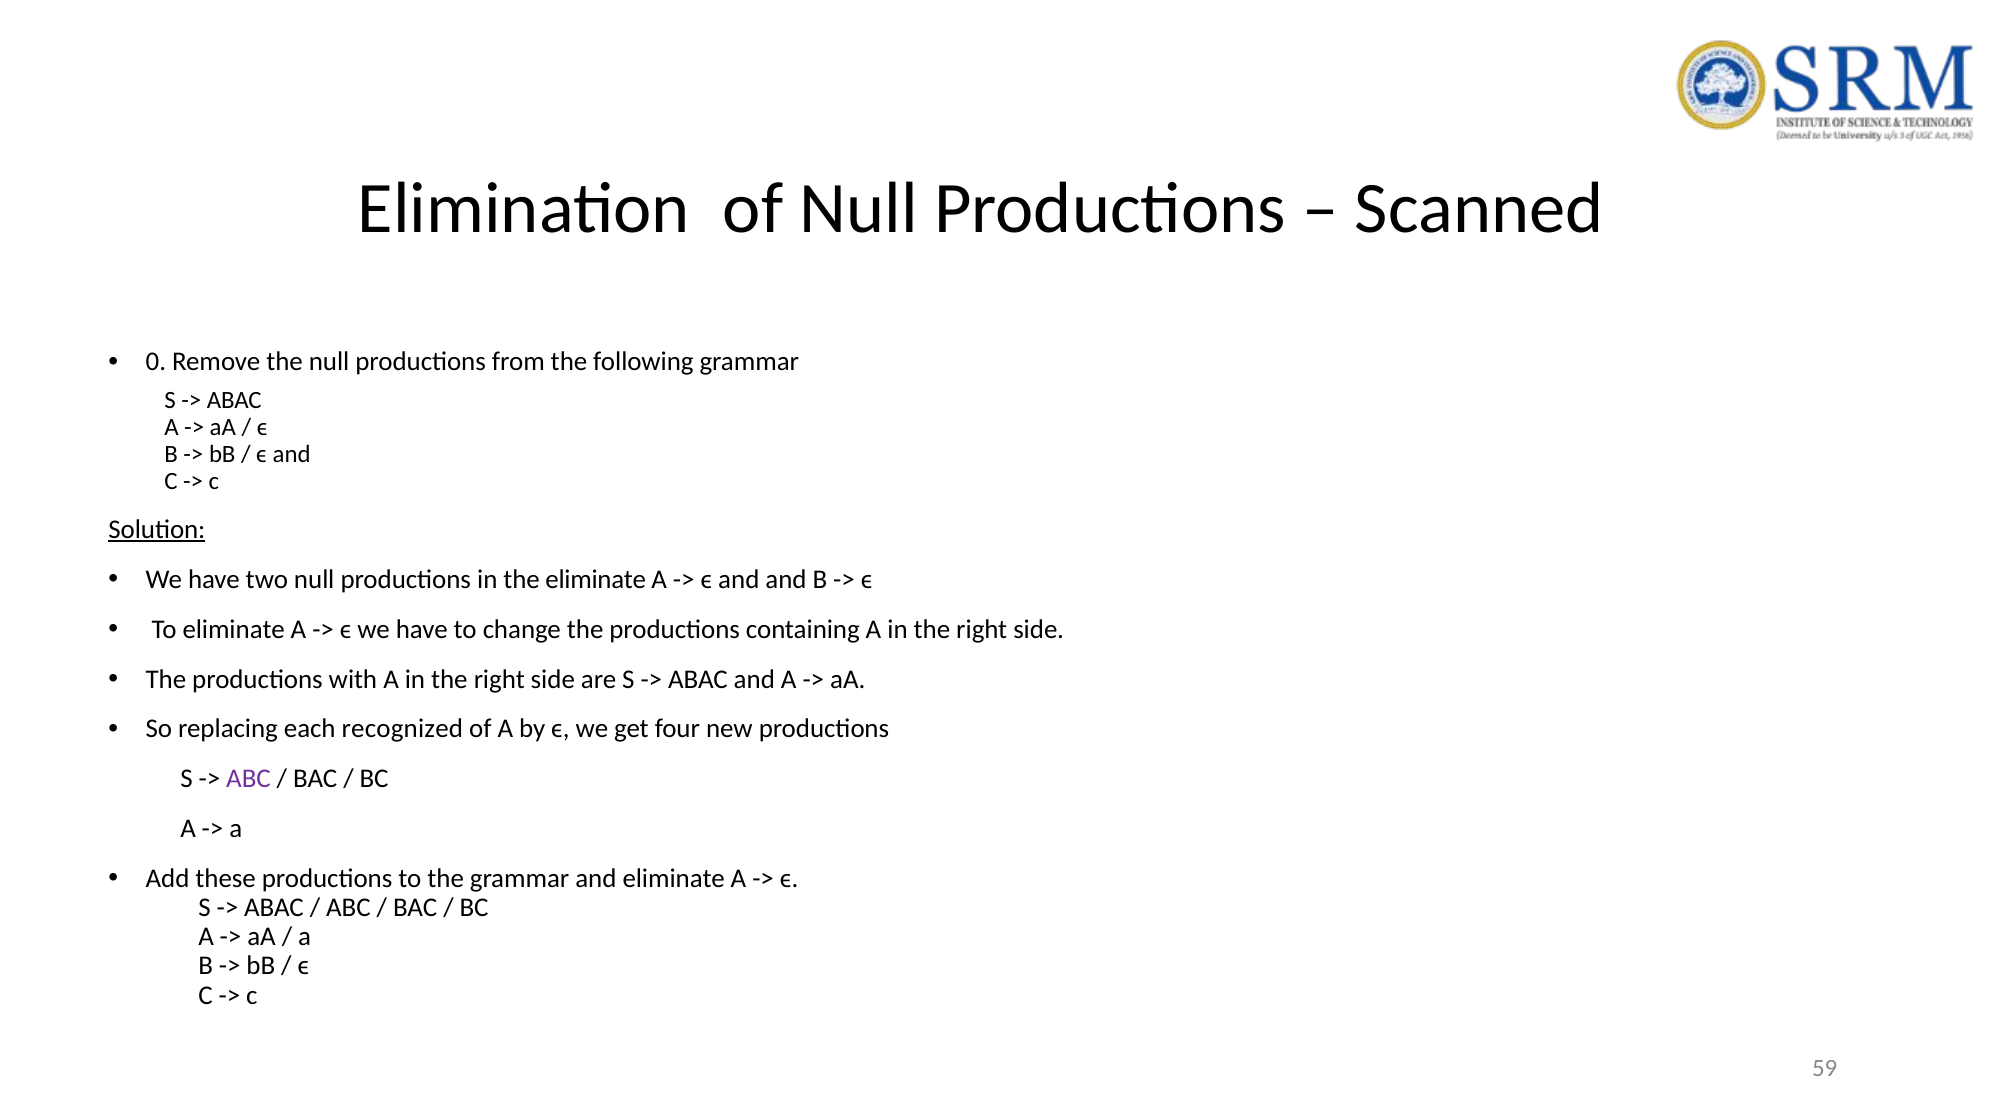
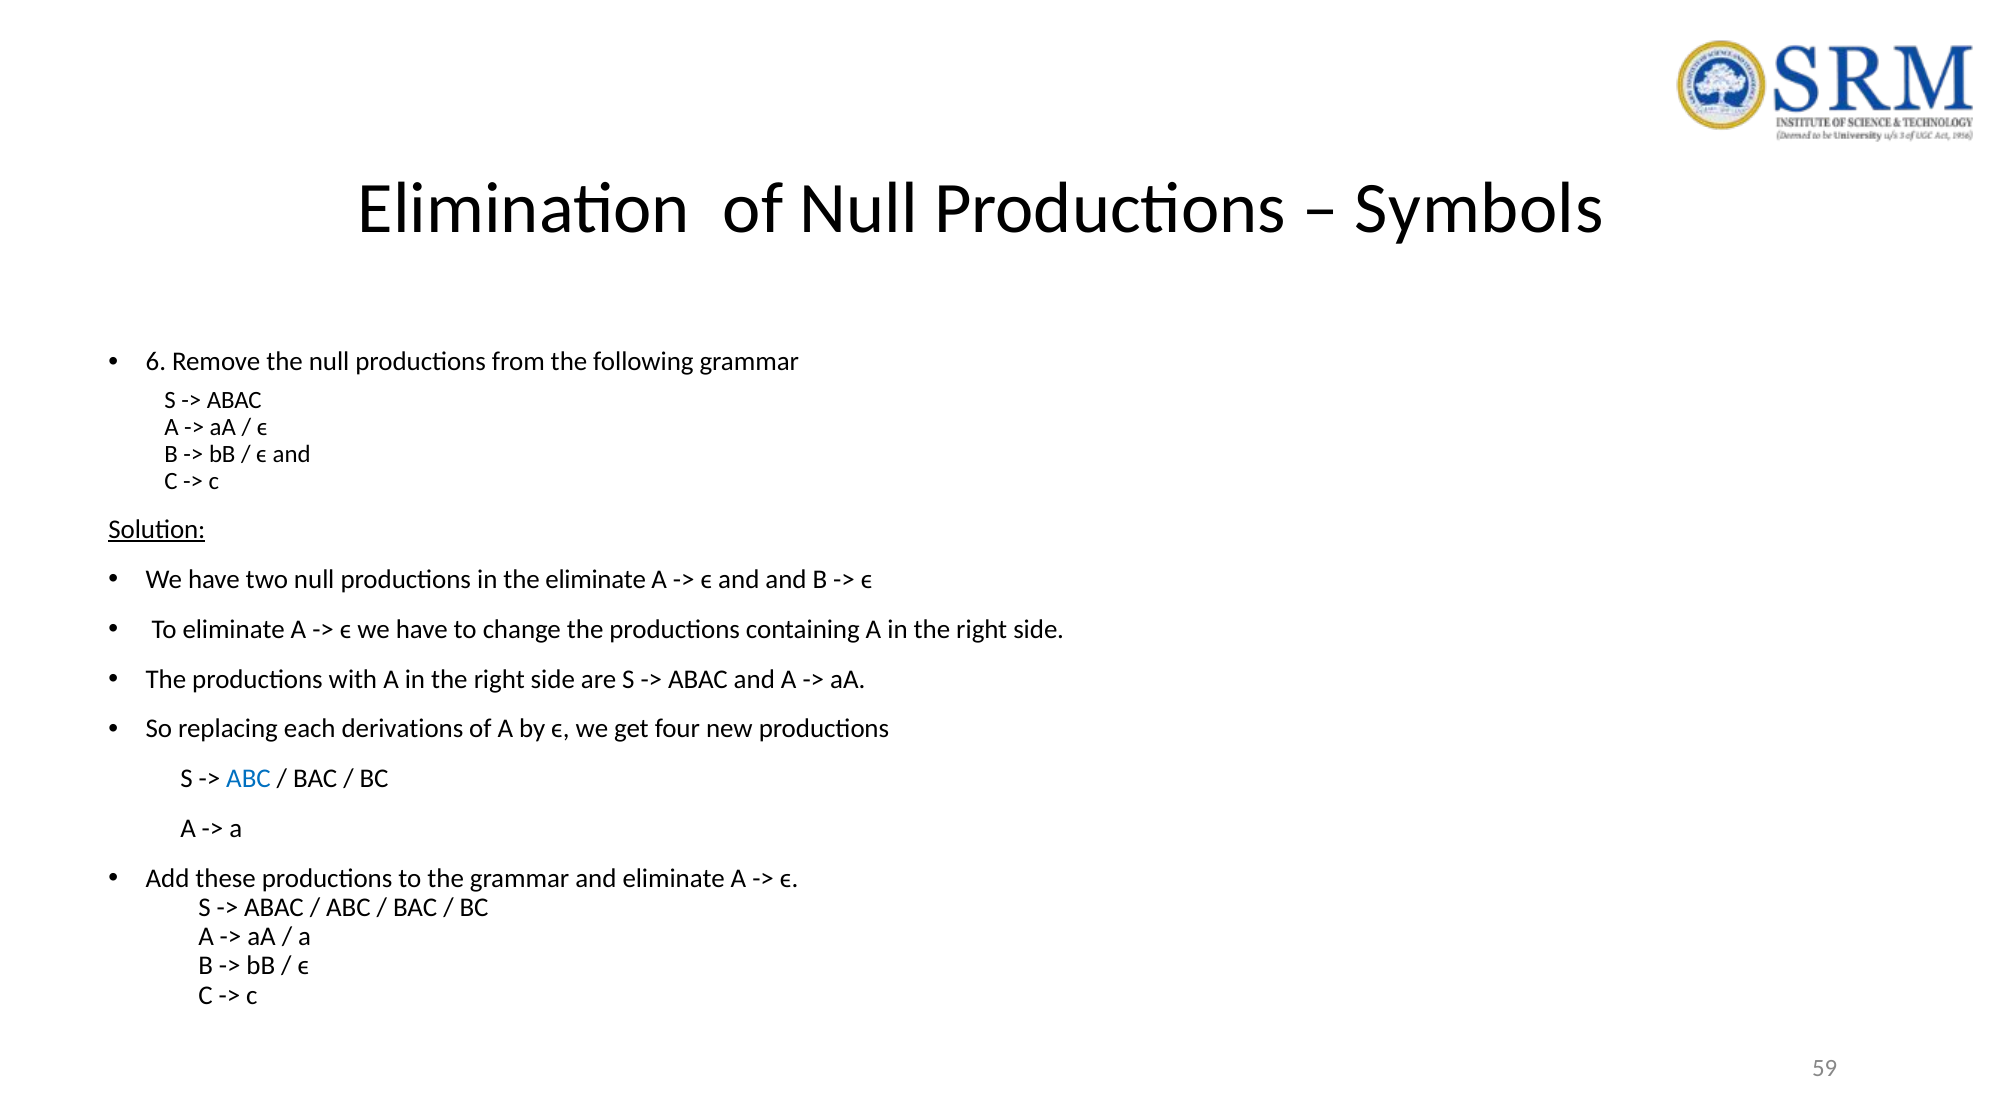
Scanned: Scanned -> Symbols
0: 0 -> 6
recognized: recognized -> derivations
ABC at (248, 779) colour: purple -> blue
